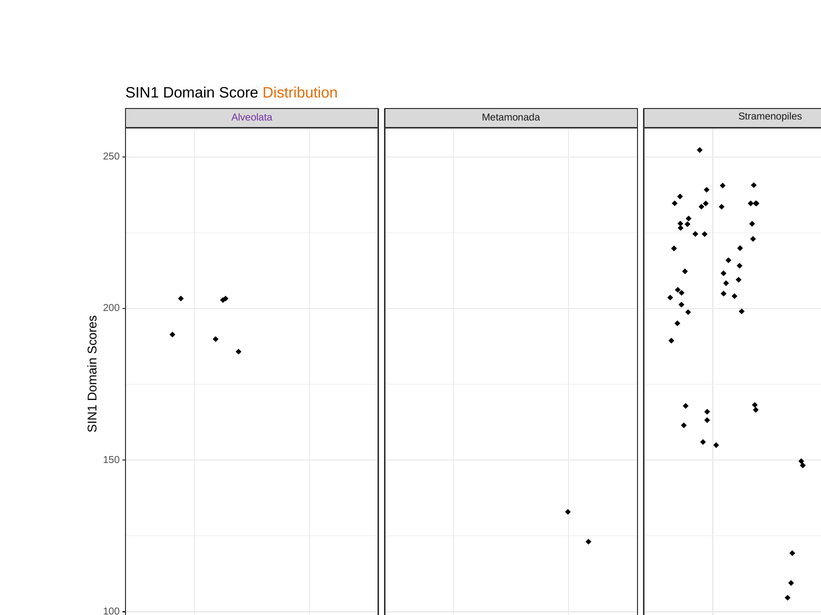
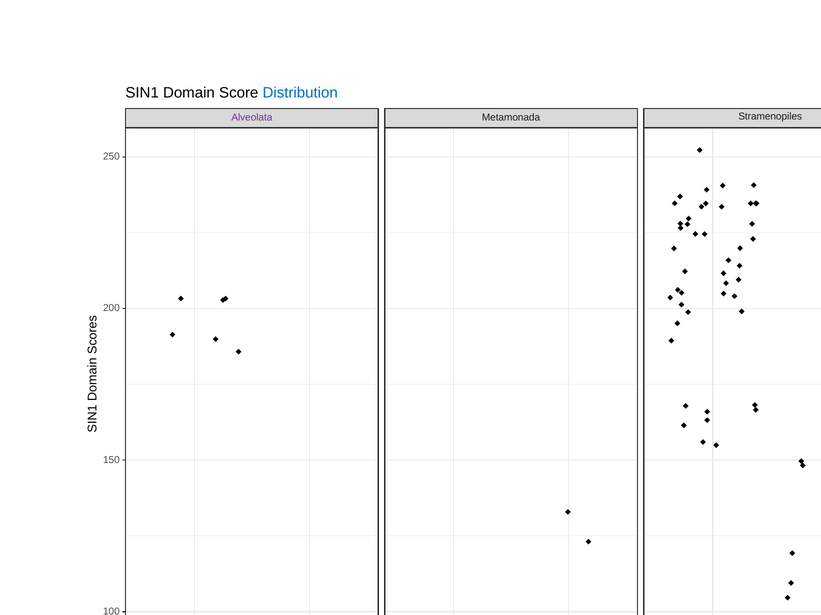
Distribution colour: orange -> blue
